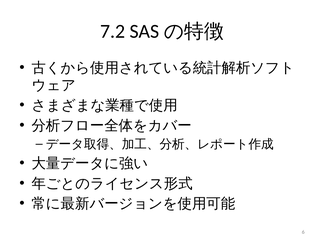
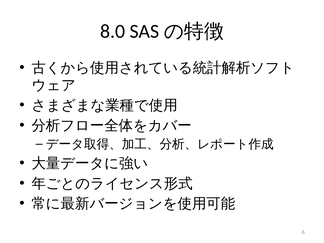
7.2: 7.2 -> 8.0
